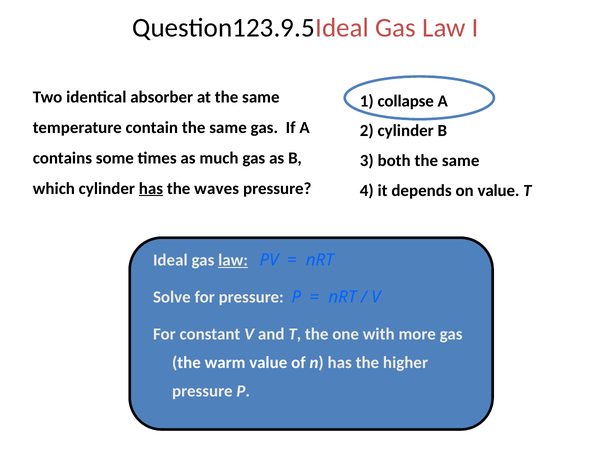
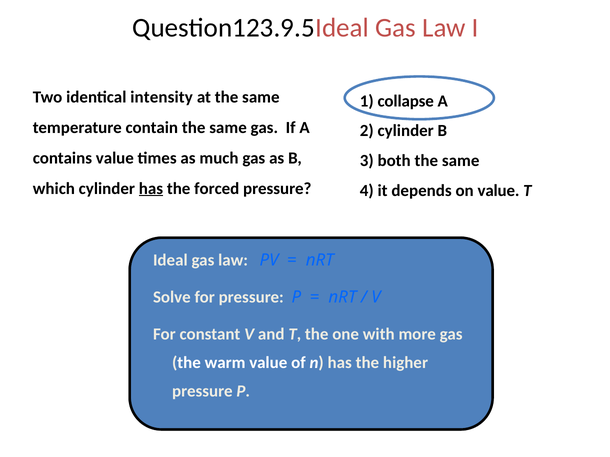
absorber: absorber -> intensity
contains some: some -> value
waves: waves -> forced
law at (233, 261) underline: present -> none
